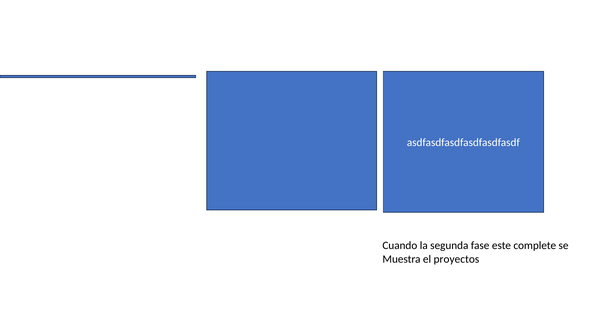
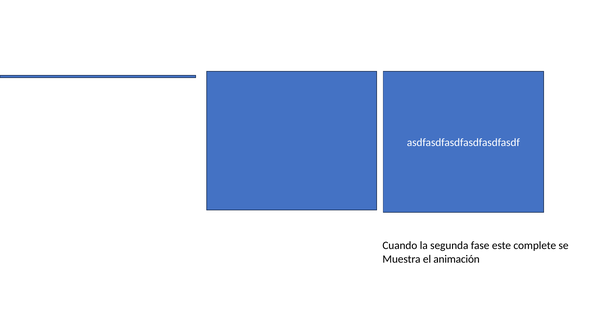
proyectos: proyectos -> animación
